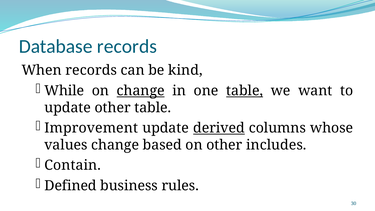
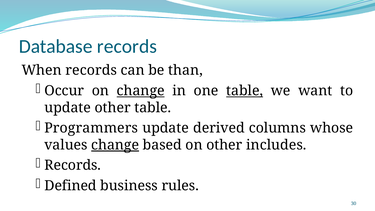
kind: kind -> than
While: While -> Occur
Improvement: Improvement -> Programmers
derived underline: present -> none
change at (115, 145) underline: none -> present
Contain at (73, 165): Contain -> Records
